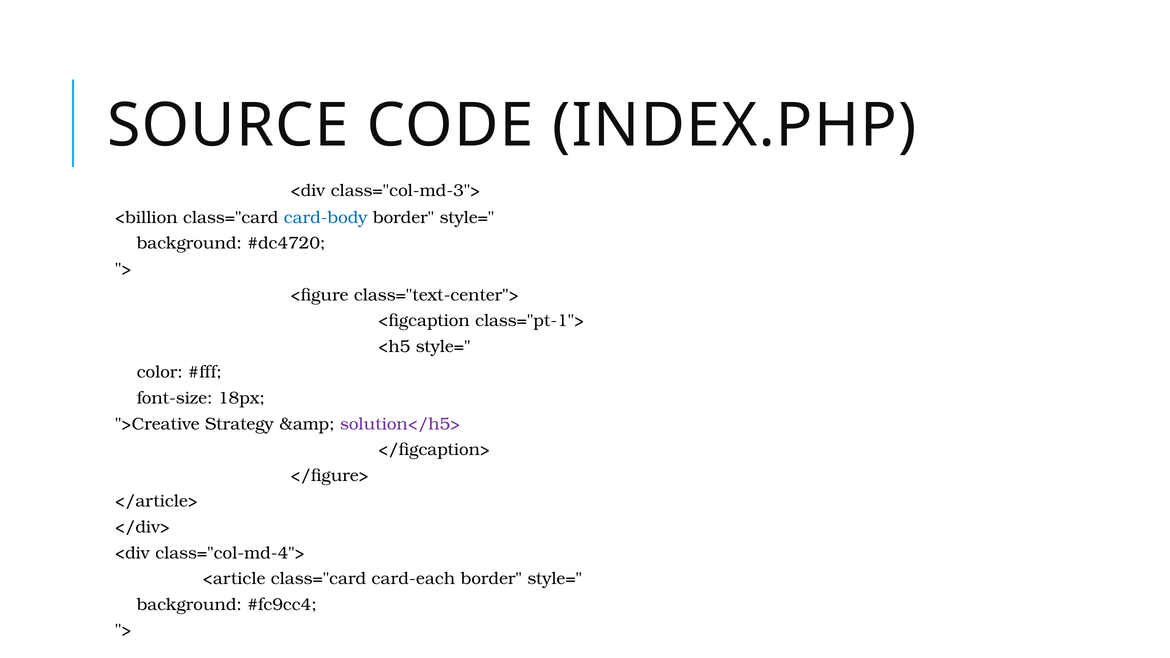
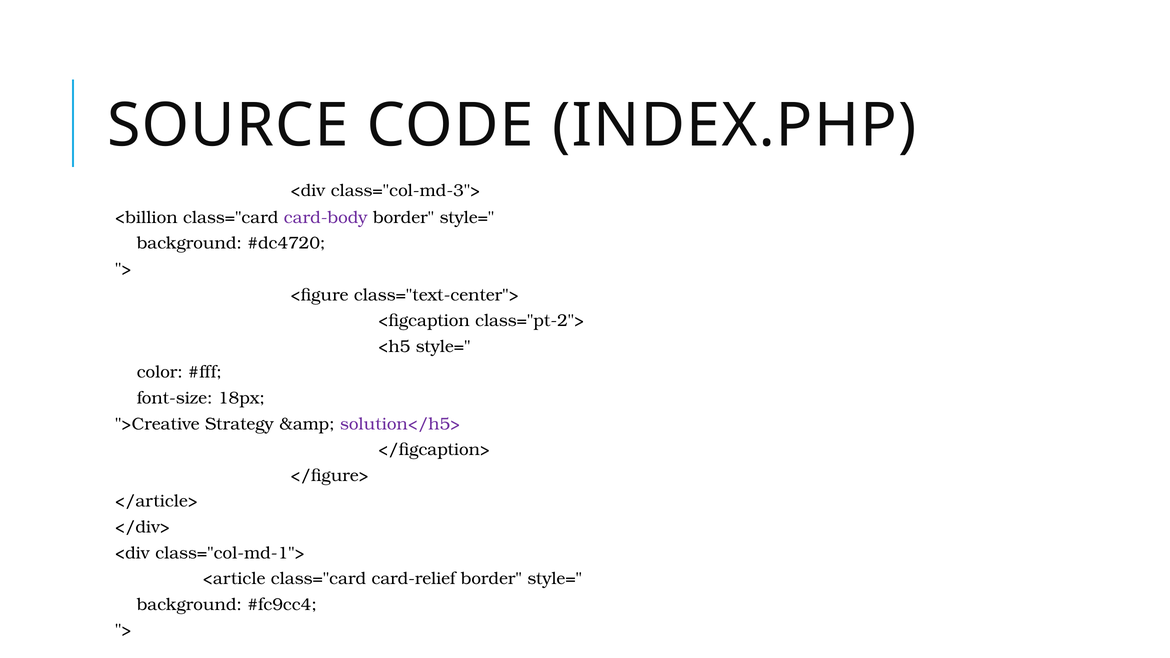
card-body colour: blue -> purple
class="pt-1">: class="pt-1"> -> class="pt-2">
class="col-md-4">: class="col-md-4"> -> class="col-md-1">
card-each: card-each -> card-relief
